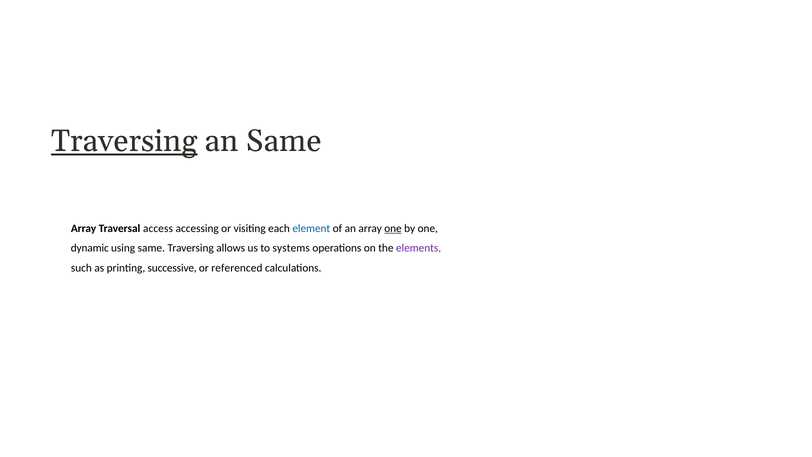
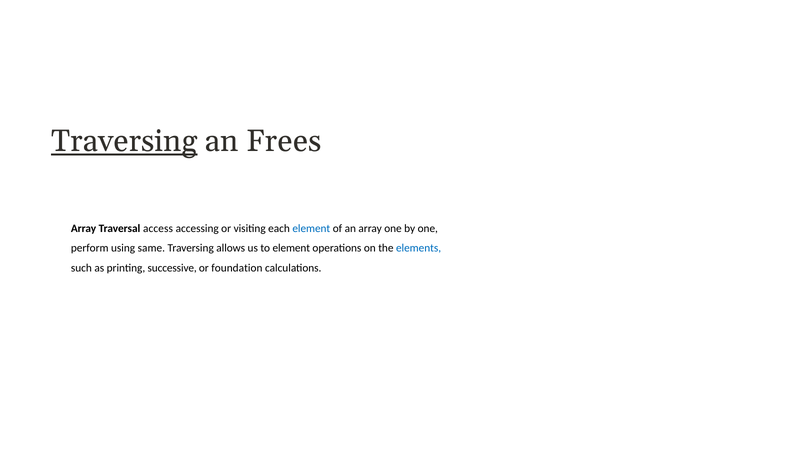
an Same: Same -> Frees
one at (393, 228) underline: present -> none
dynamic: dynamic -> perform
to systems: systems -> element
elements colour: purple -> blue
referenced: referenced -> foundation
